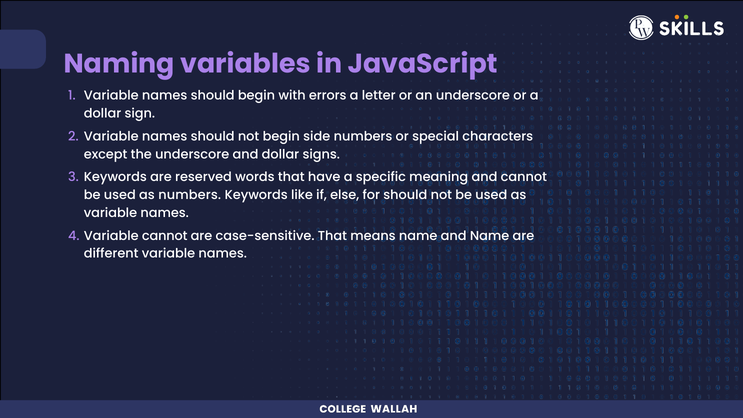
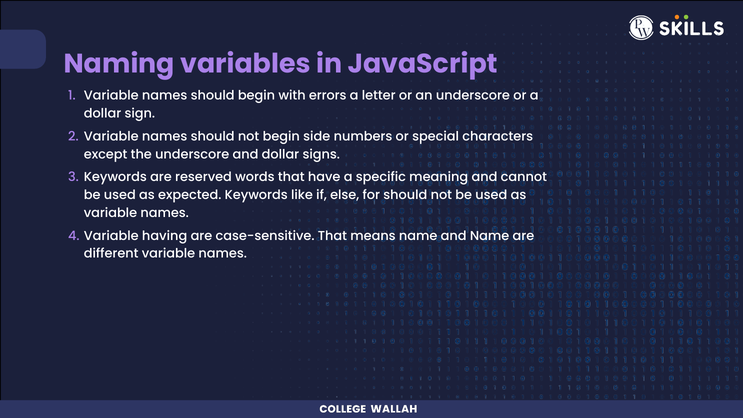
as numbers: numbers -> expected
Variable cannot: cannot -> having
